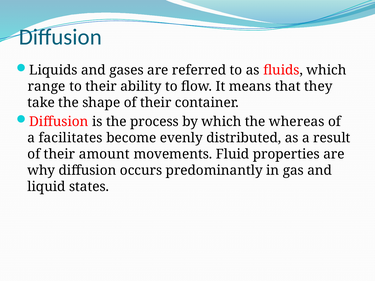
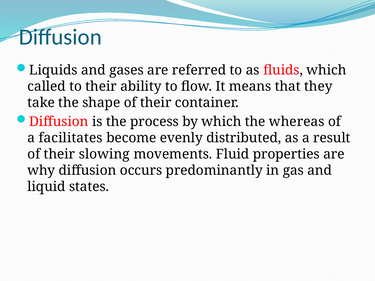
range: range -> called
amount: amount -> slowing
